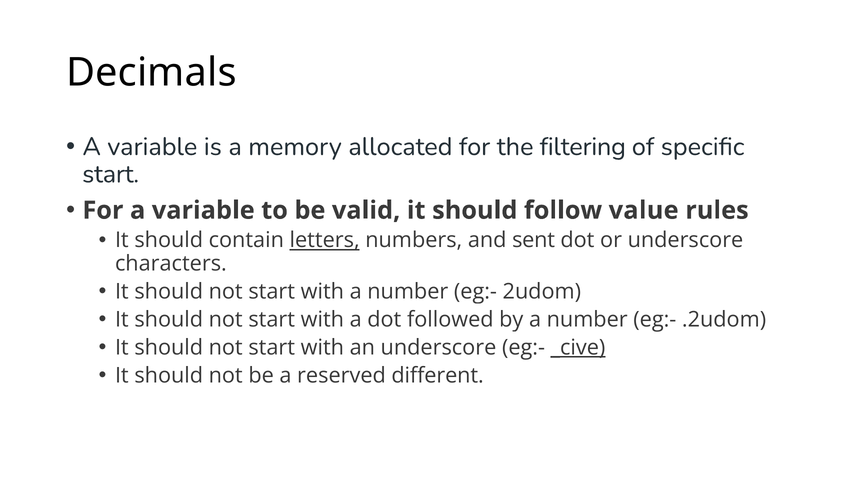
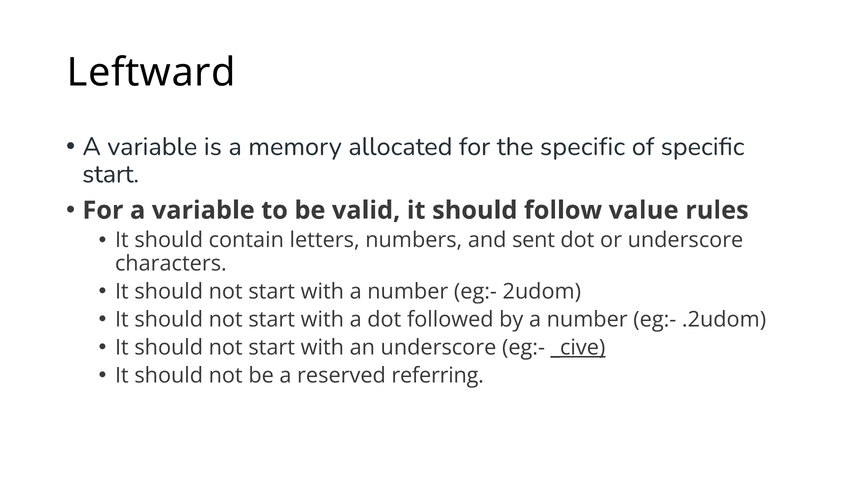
Decimals: Decimals -> Leftward
the filtering: filtering -> specific
letters underline: present -> none
different: different -> referring
